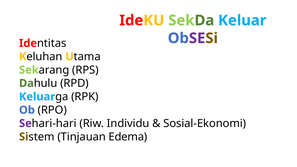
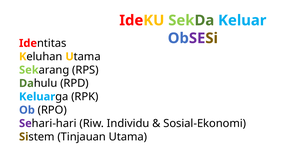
Edema: Edema -> Utama
